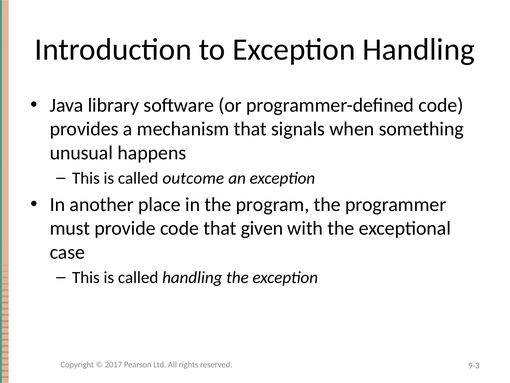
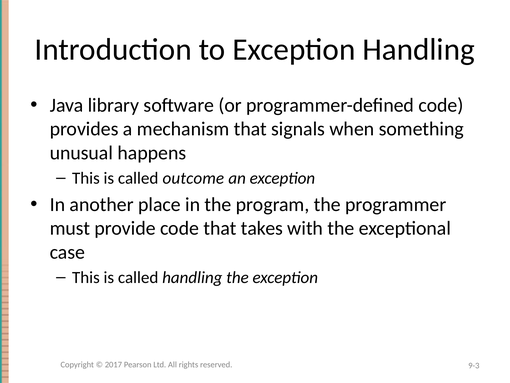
given: given -> takes
